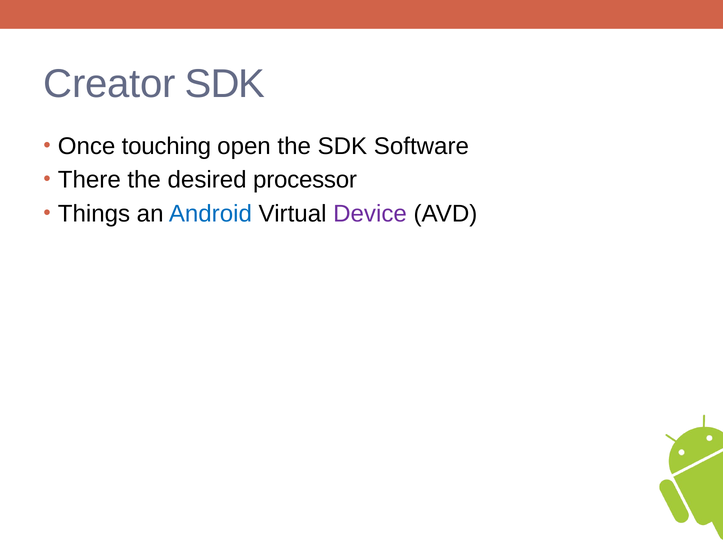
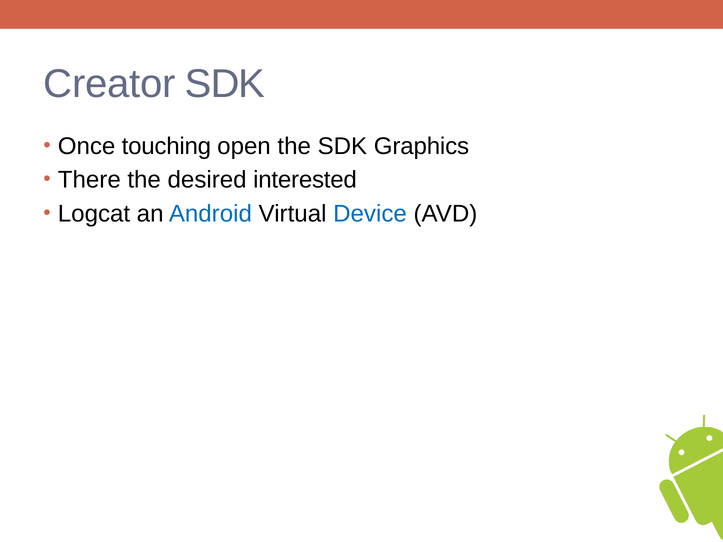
Software: Software -> Graphics
processor: processor -> interested
Things: Things -> Logcat
Device colour: purple -> blue
